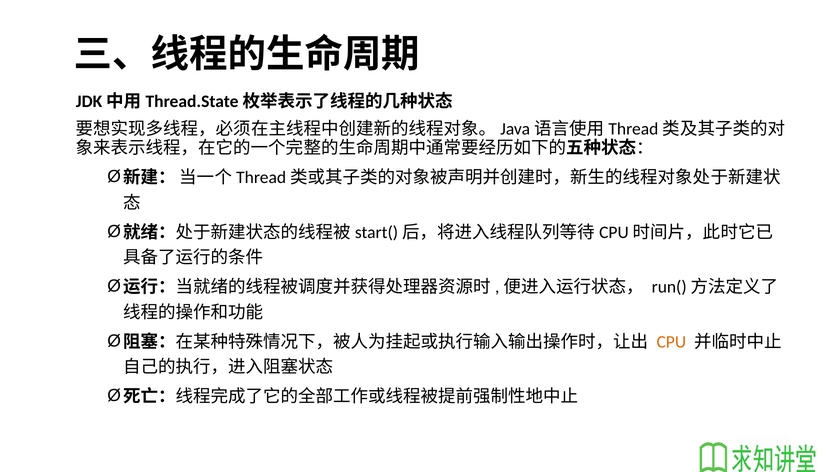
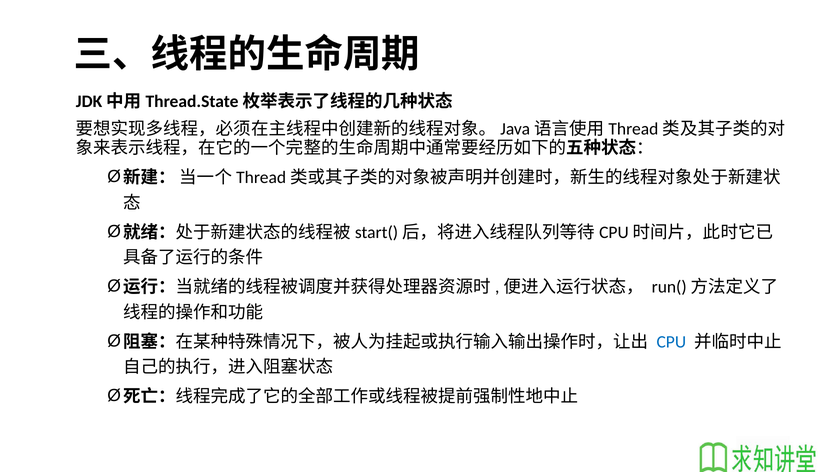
CPU colour: orange -> blue
